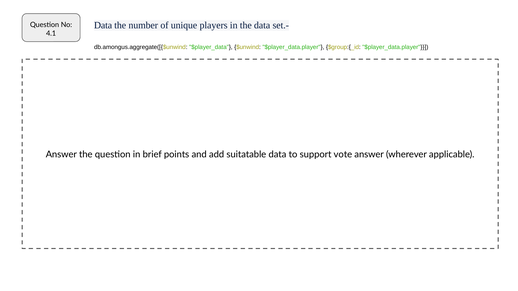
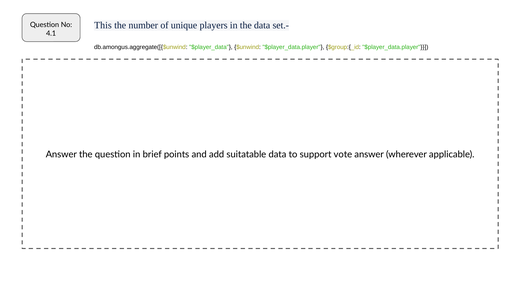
Data at (103, 25): Data -> This
